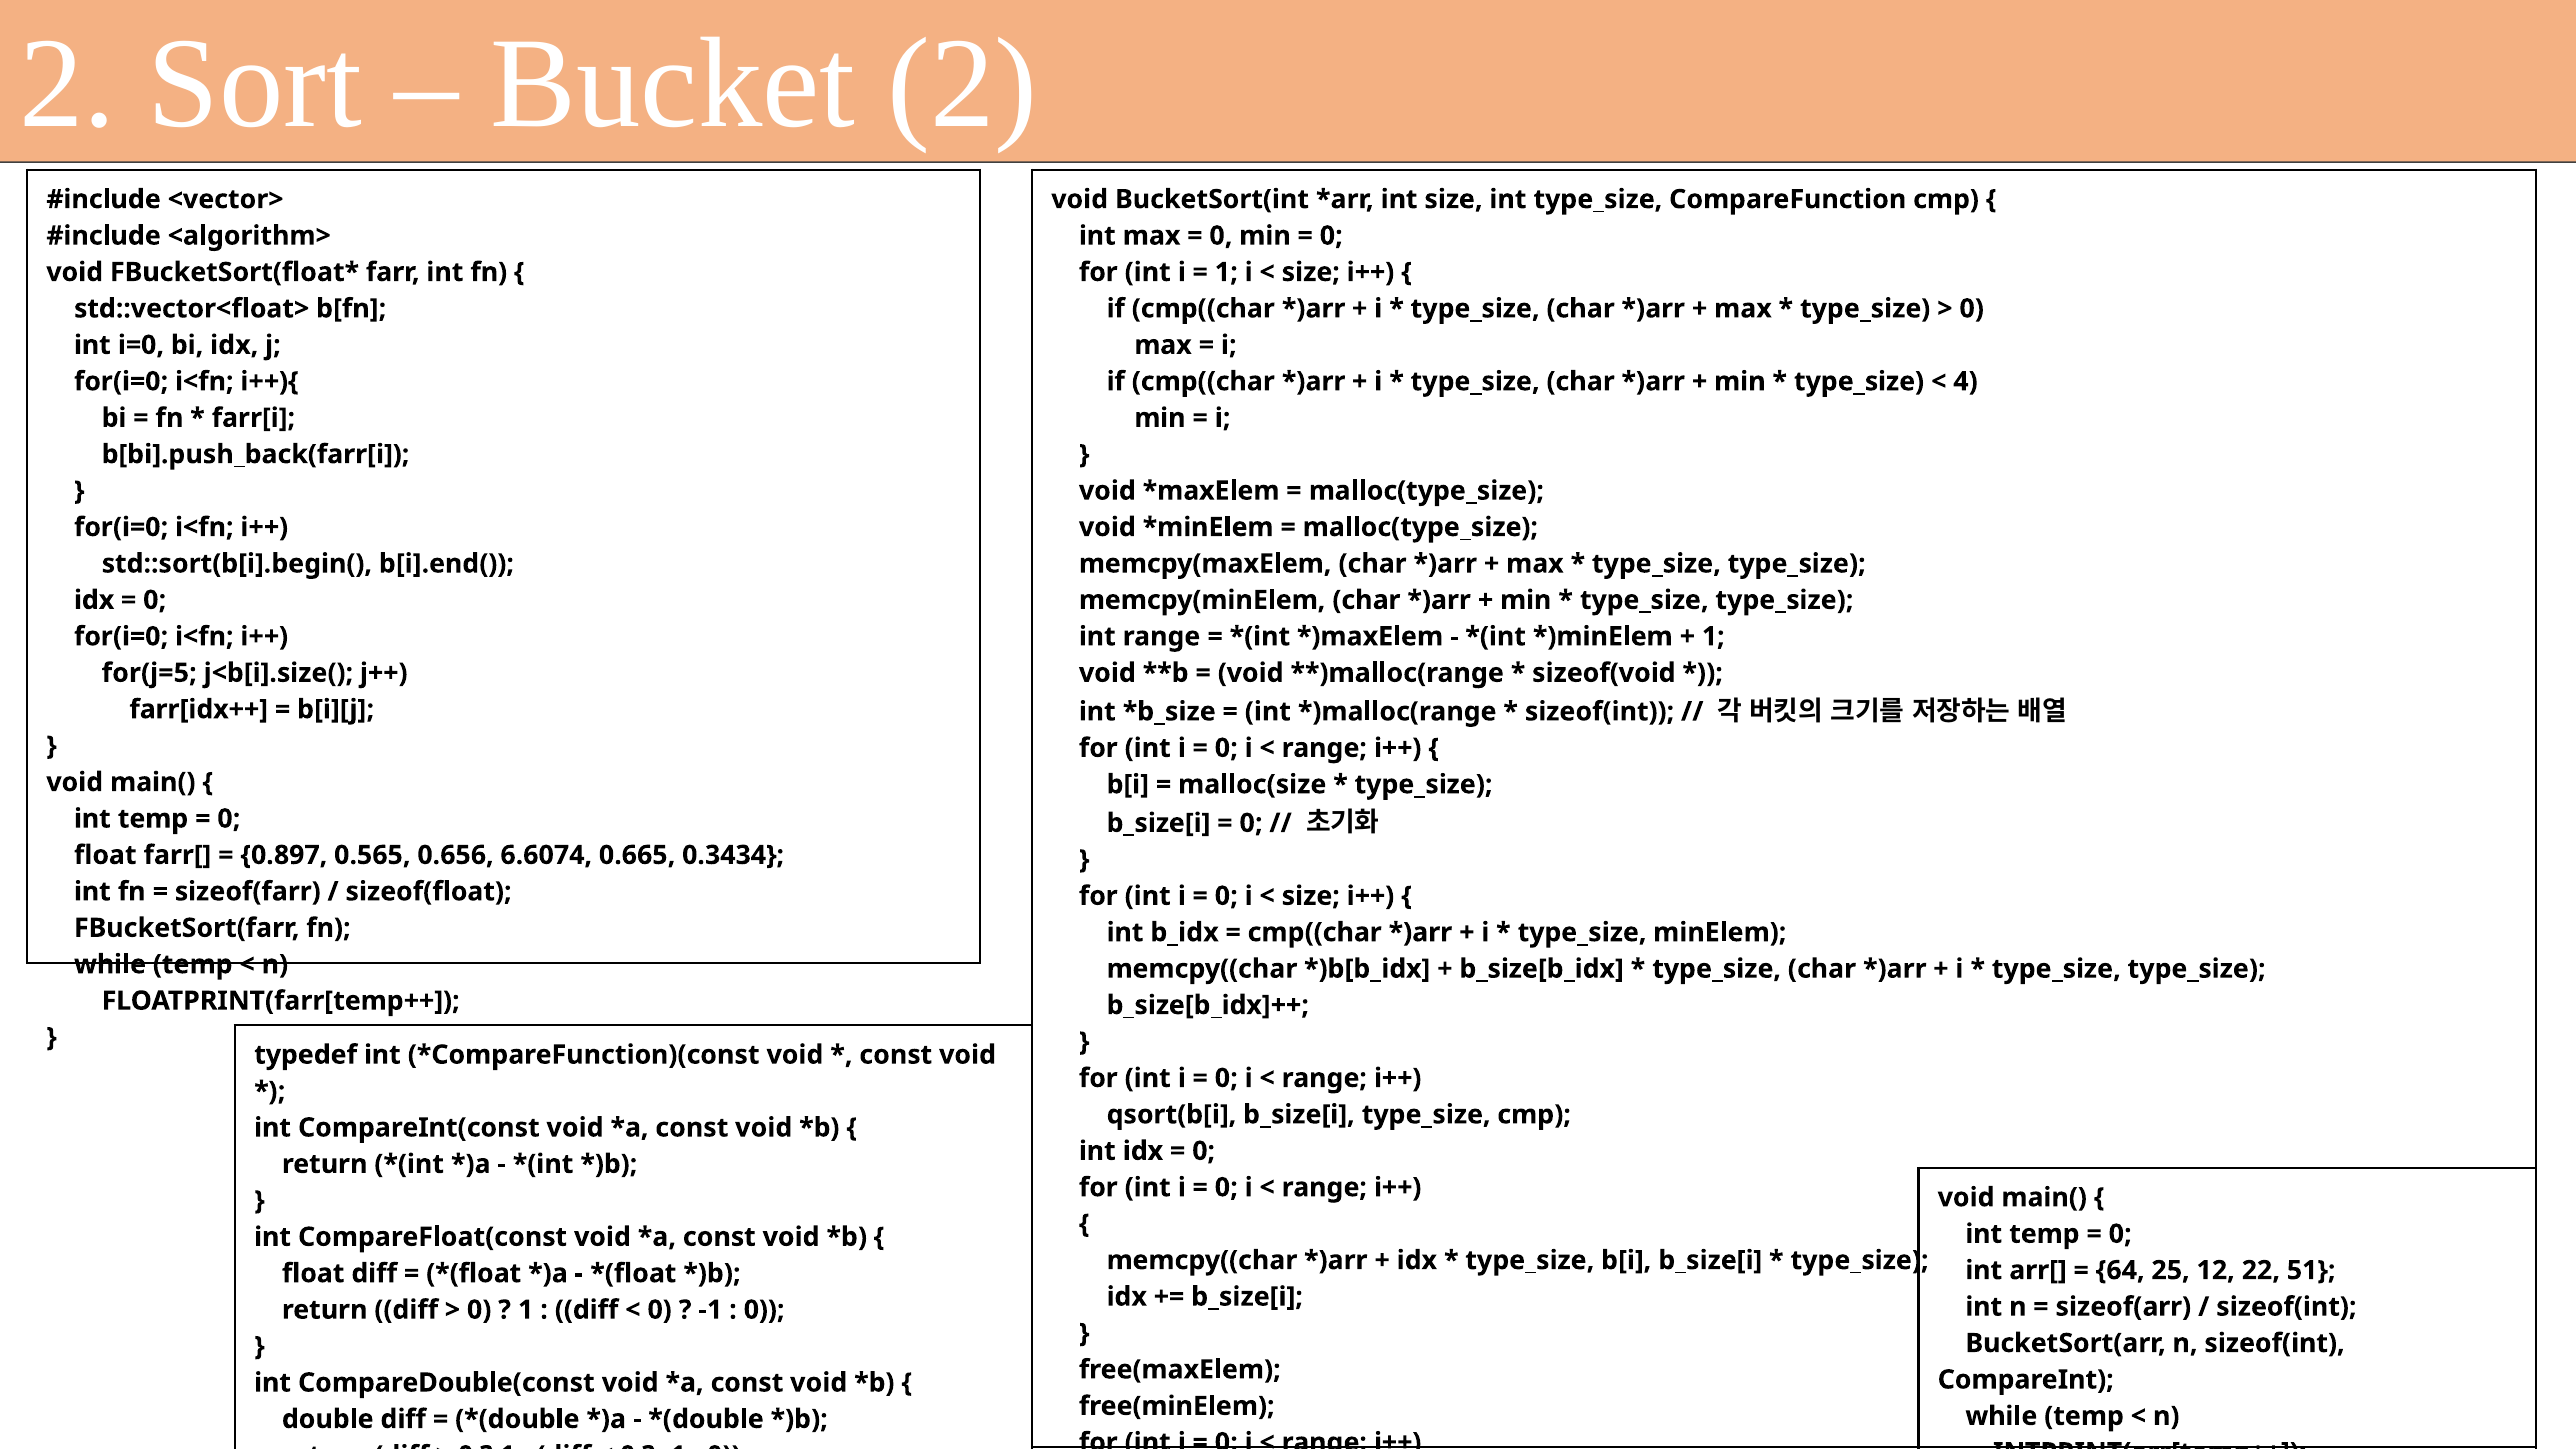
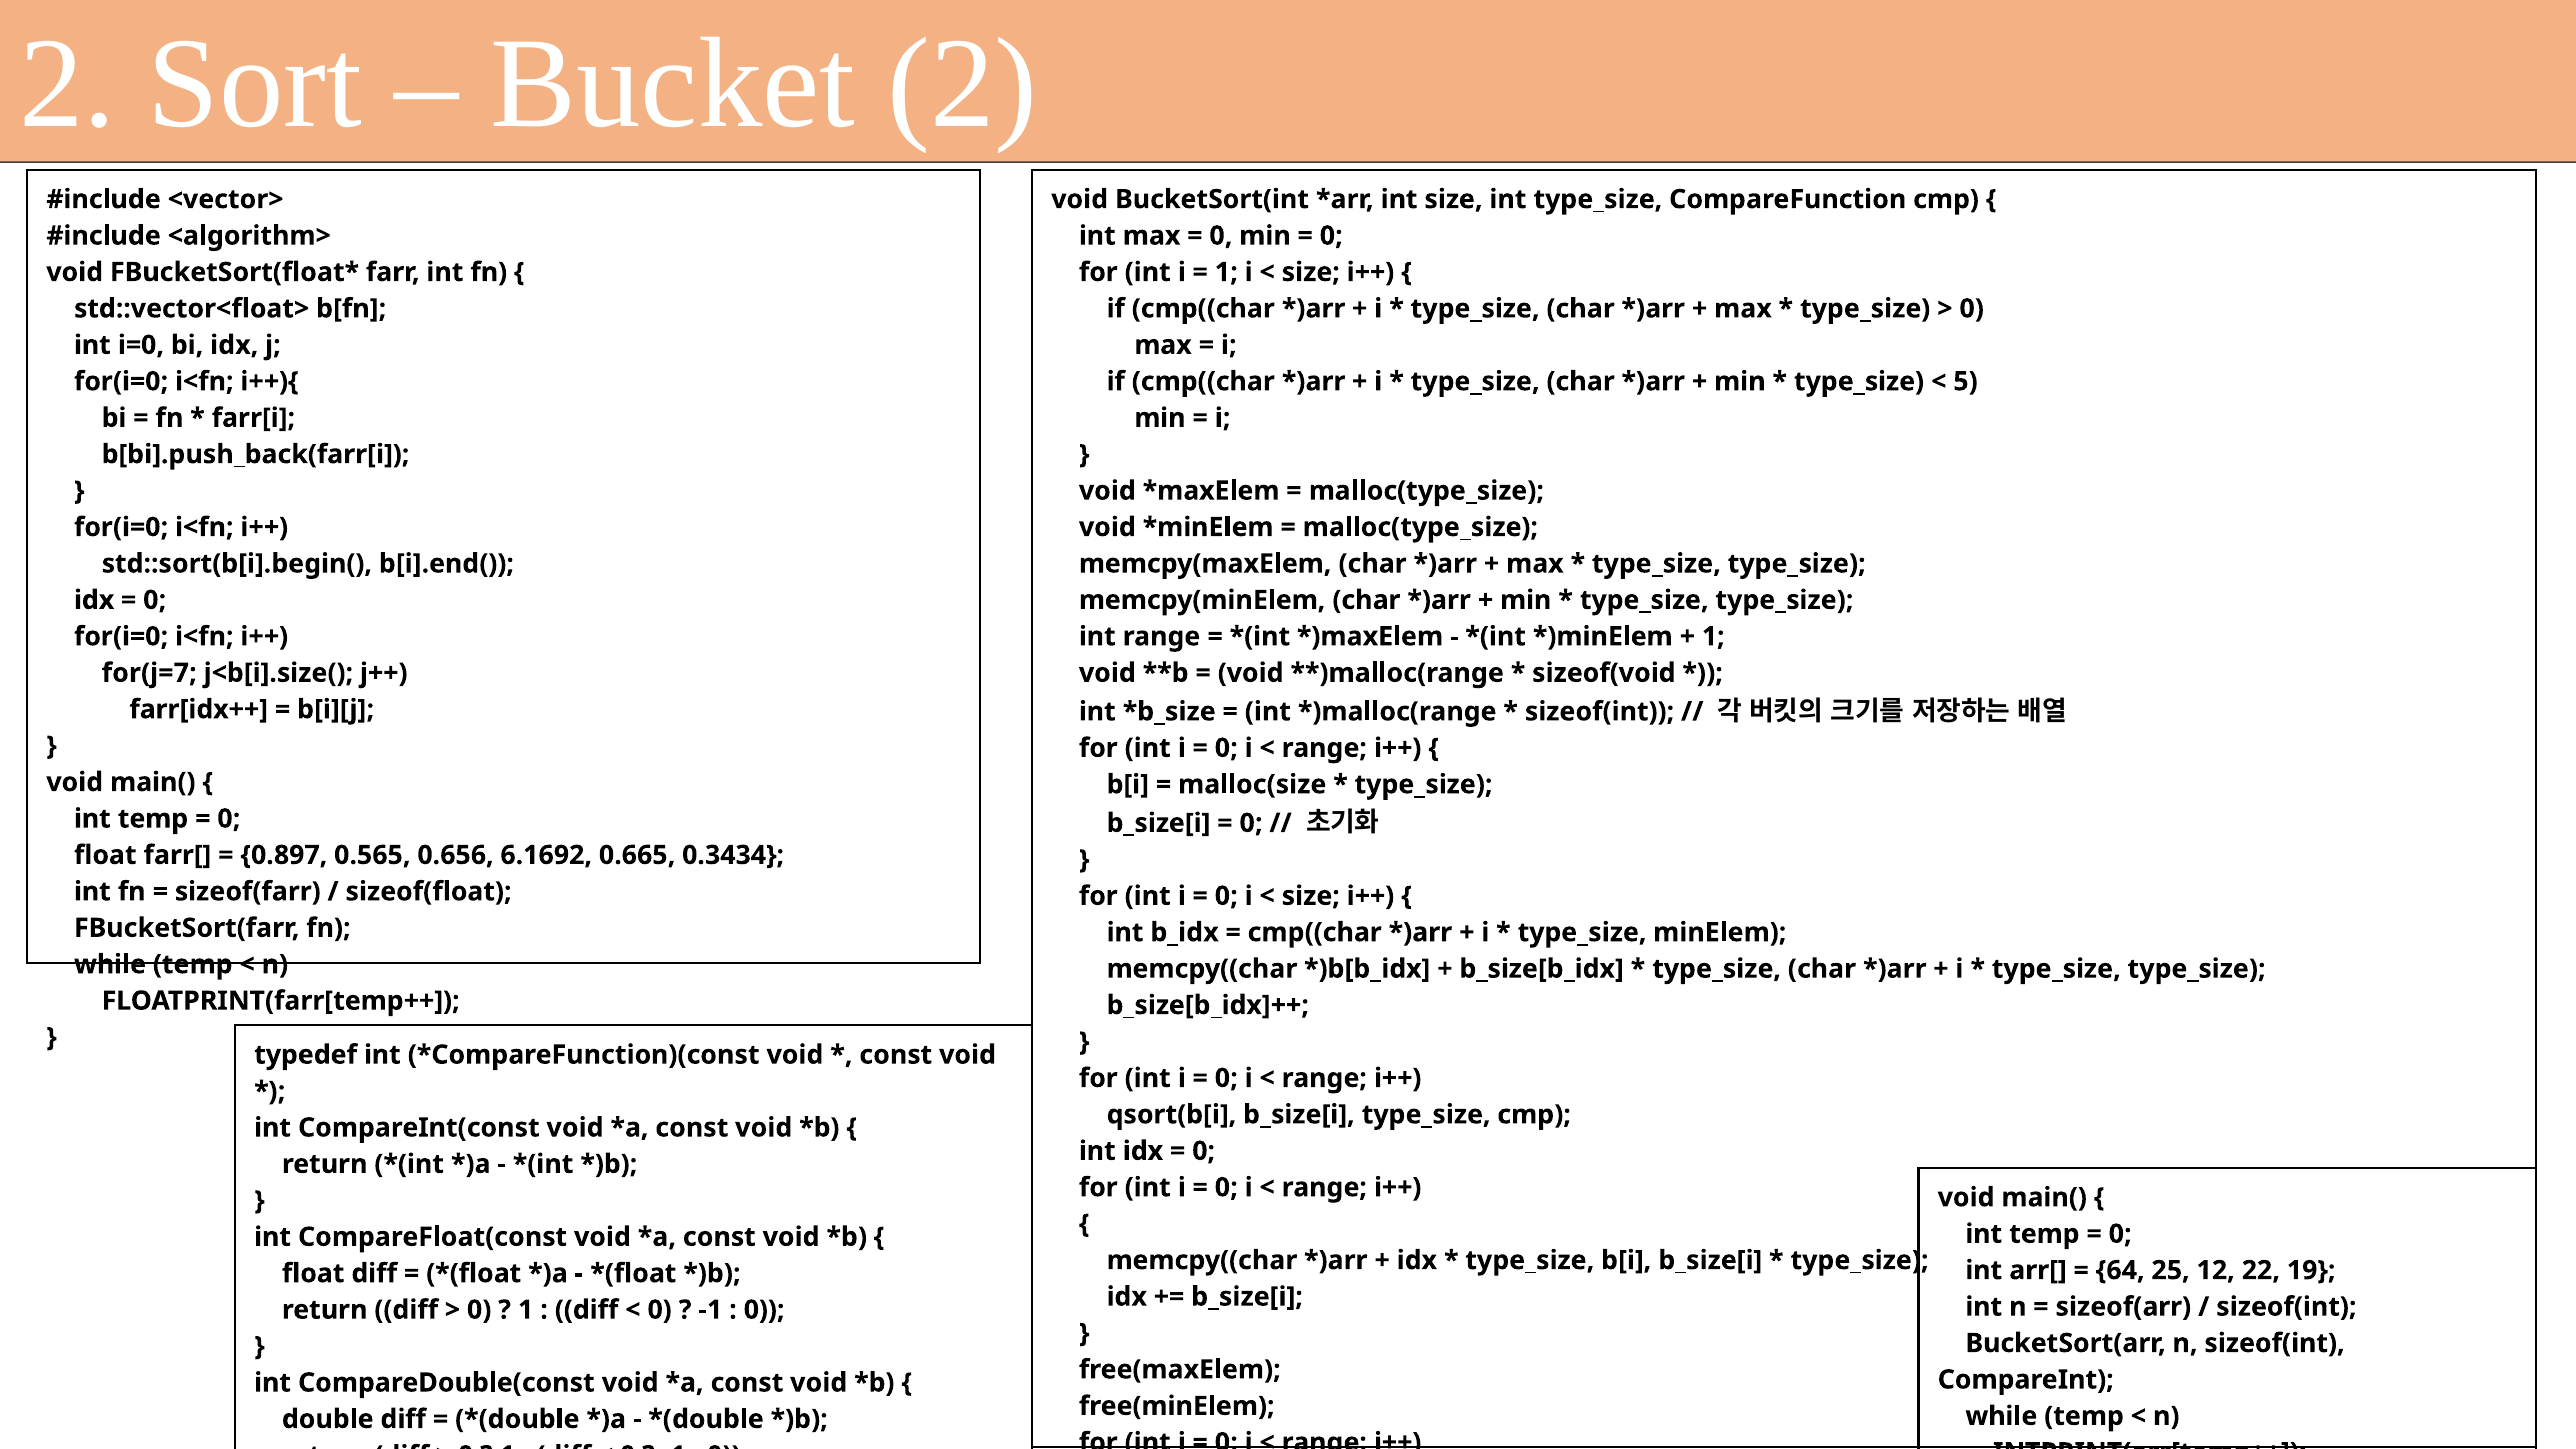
4: 4 -> 5
for(j=5: for(j=5 -> for(j=7
6.6074: 6.6074 -> 6.1692
51: 51 -> 19
